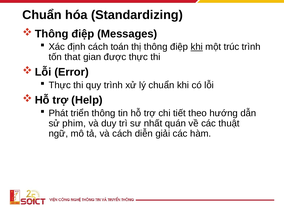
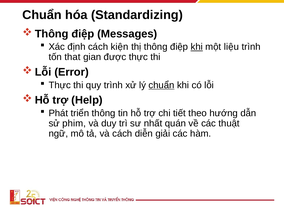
toán: toán -> kiện
trúc: trúc -> liệu
chuẩn at (161, 85) underline: none -> present
